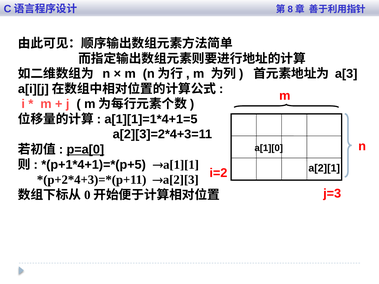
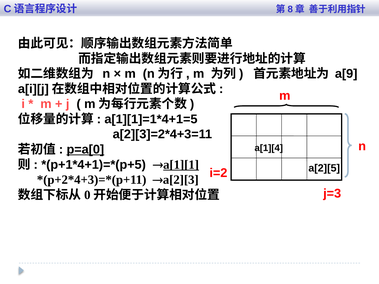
a[3: a[3 -> a[9
a[1][0: a[1][0 -> a[1][4
a[1][1 underline: none -> present
a[2][1: a[2][1 -> a[2][5
